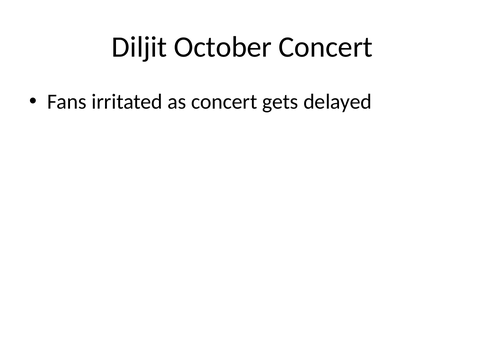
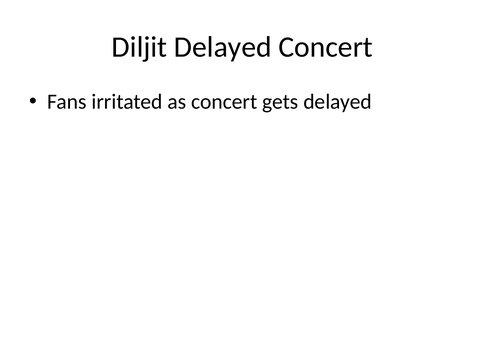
Diljit October: October -> Delayed
